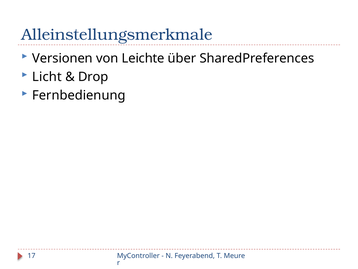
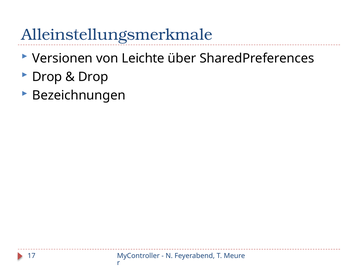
Licht at (47, 77): Licht -> Drop
Fernbedienung: Fernbedienung -> Bezeichnungen
